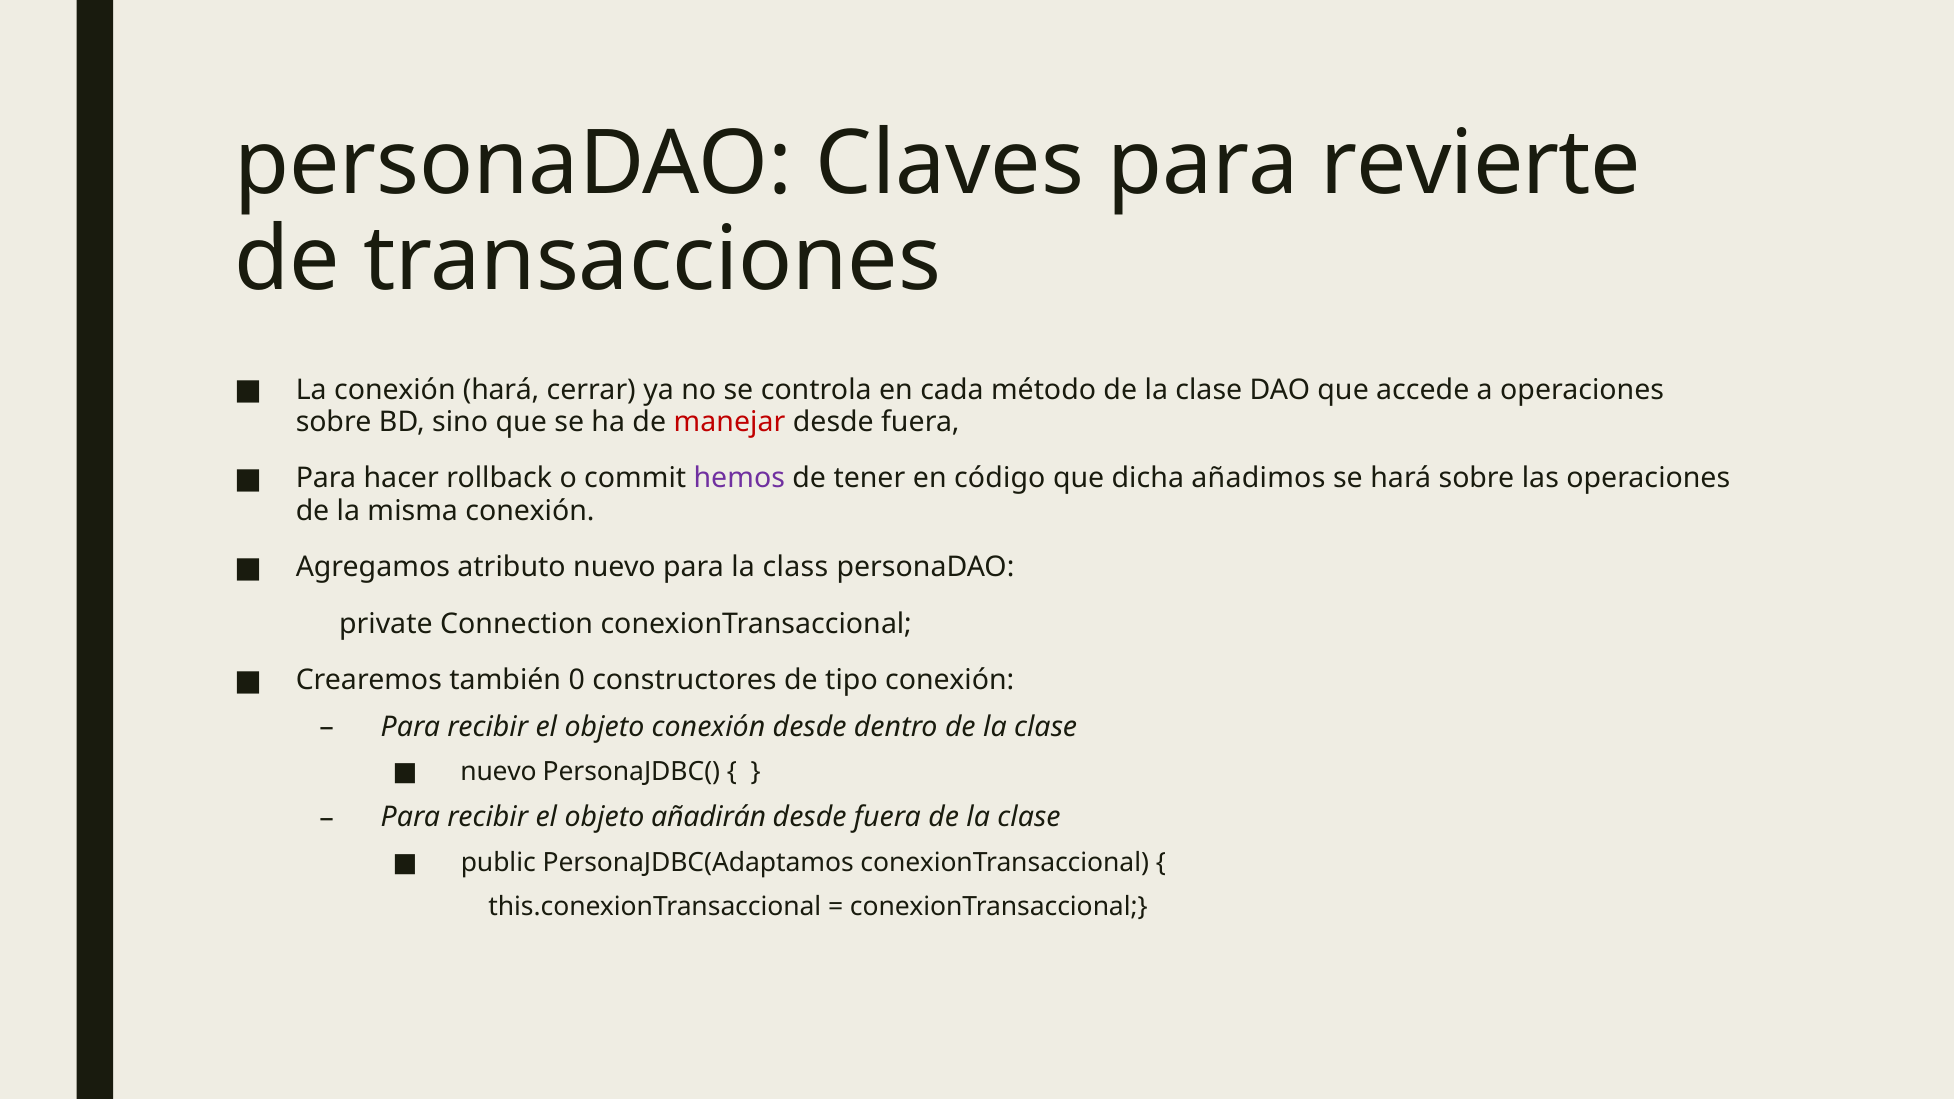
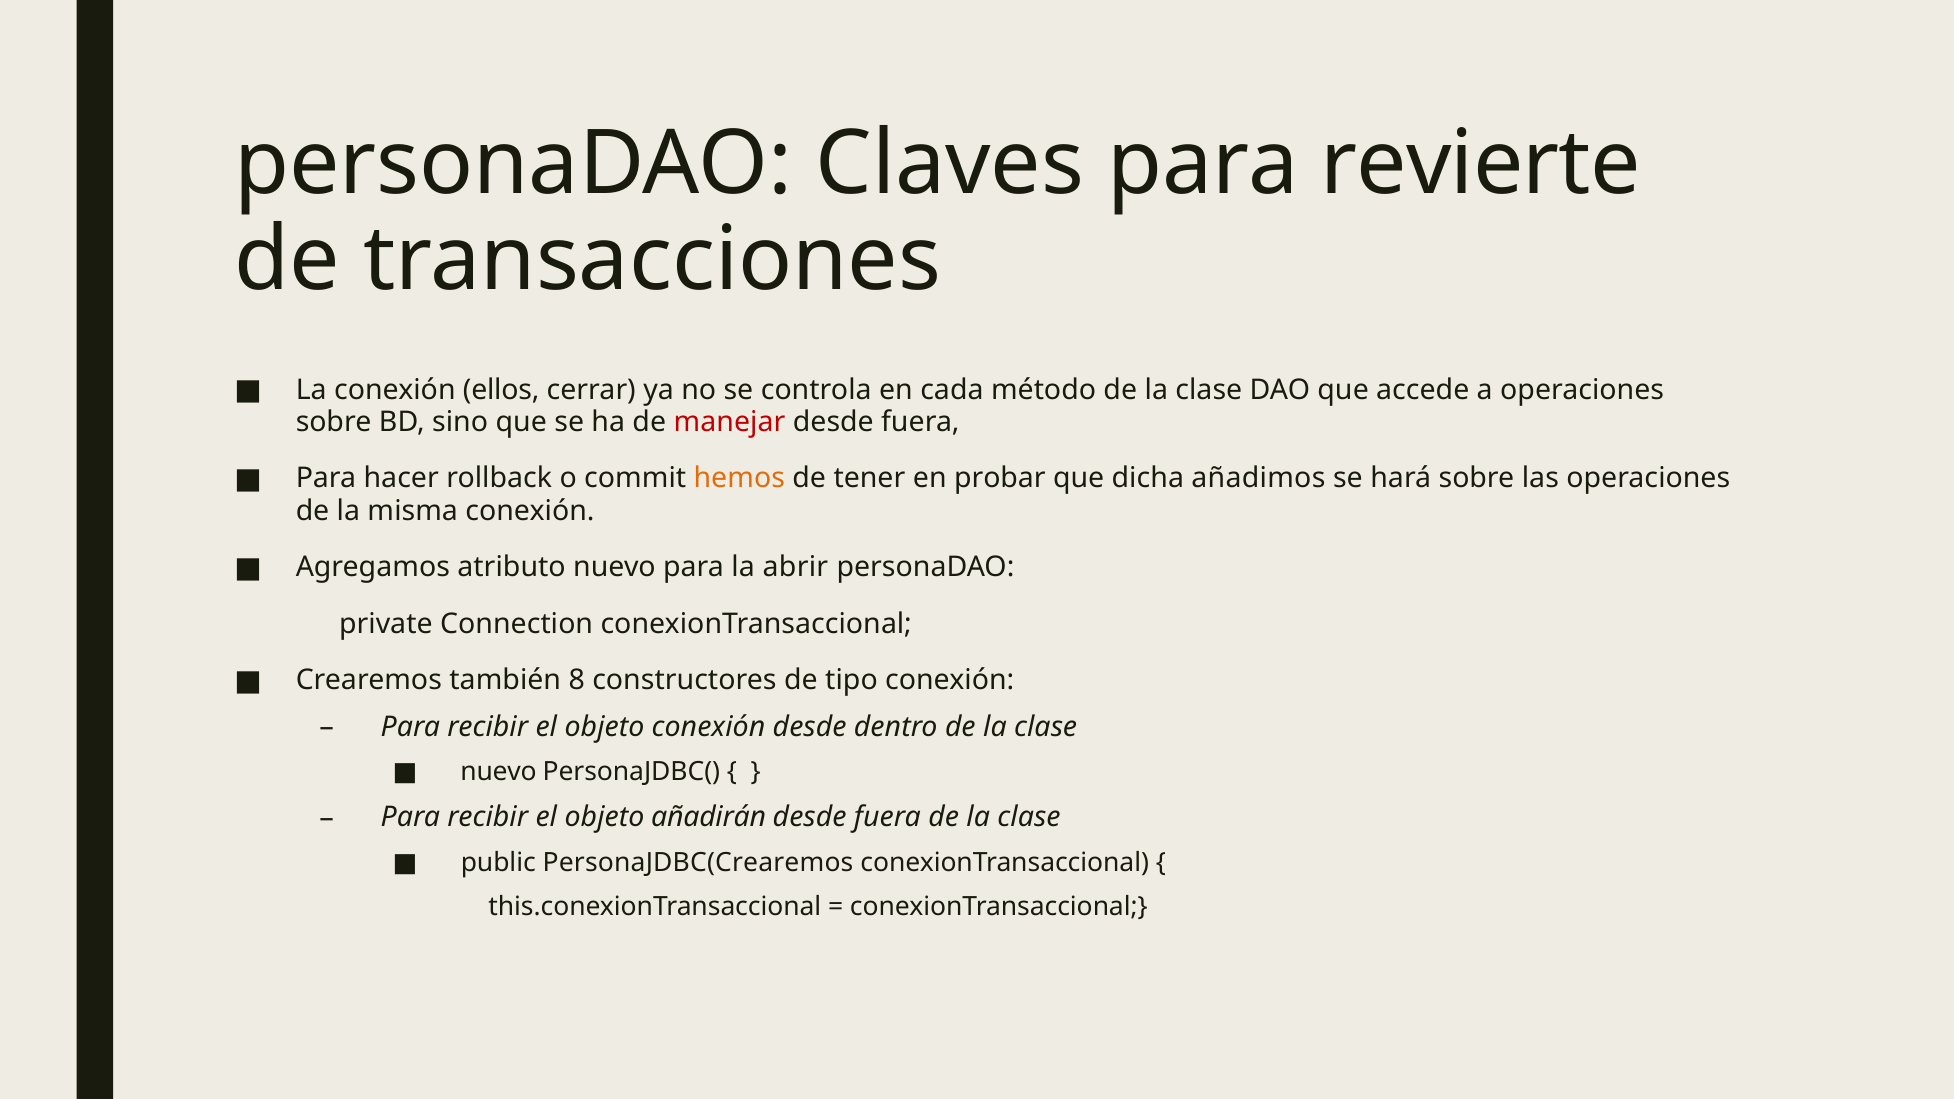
conexión hará: hará -> ellos
hemos colour: purple -> orange
código: código -> probar
class: class -> abrir
0: 0 -> 8
PersonaJDBC(Adaptamos: PersonaJDBC(Adaptamos -> PersonaJDBC(Crearemos
